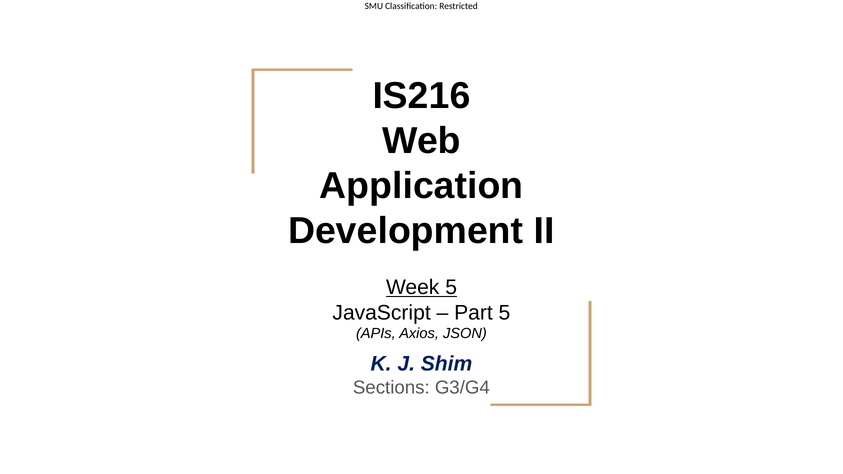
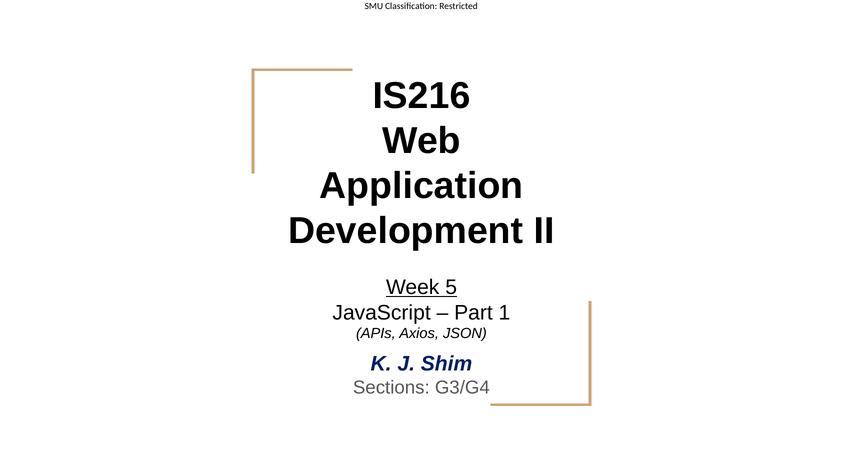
Part 5: 5 -> 1
